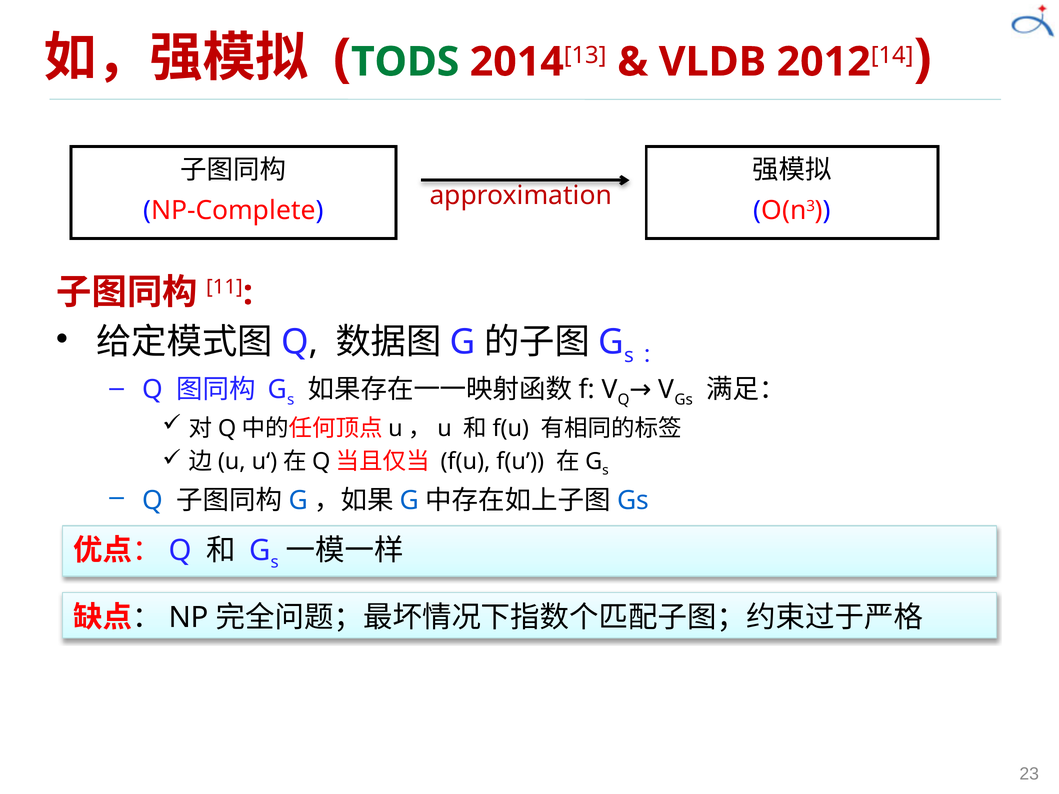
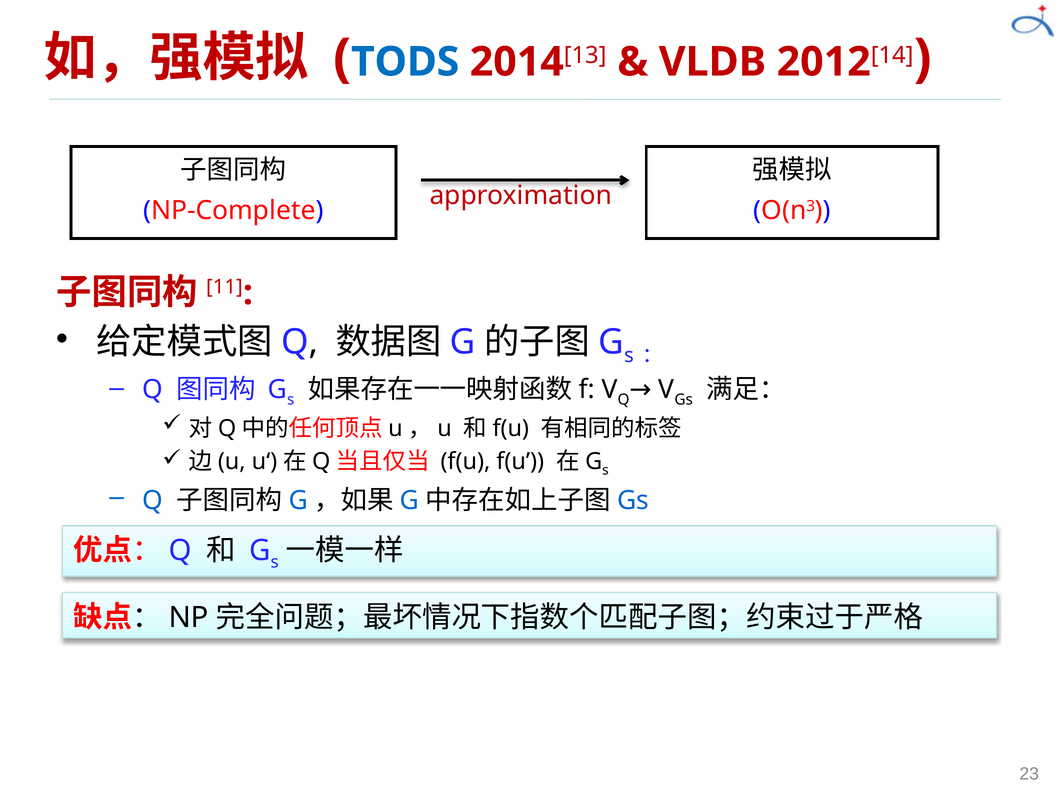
TODS colour: green -> blue
